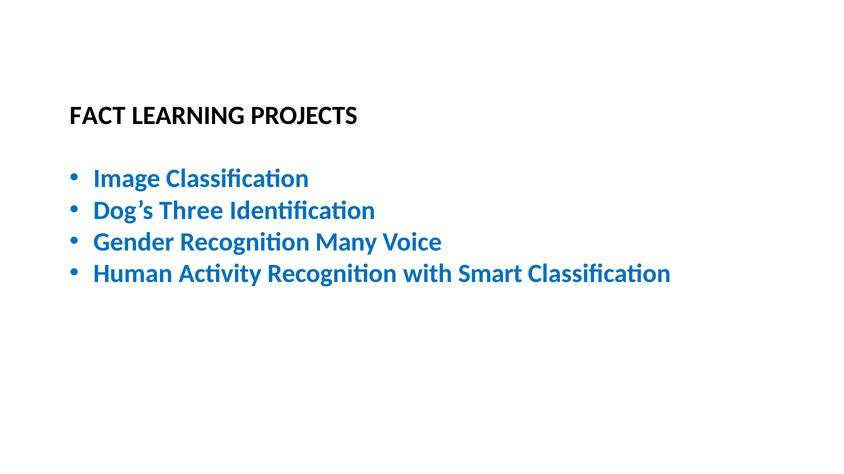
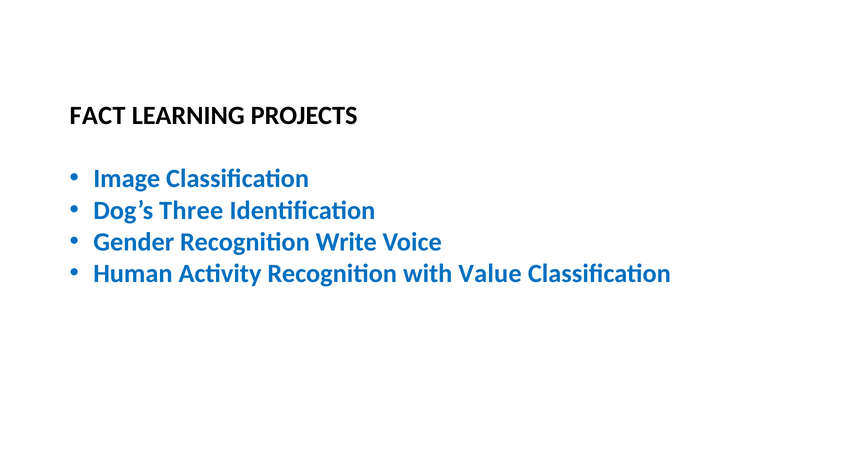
Many: Many -> Write
Smart: Smart -> Value
